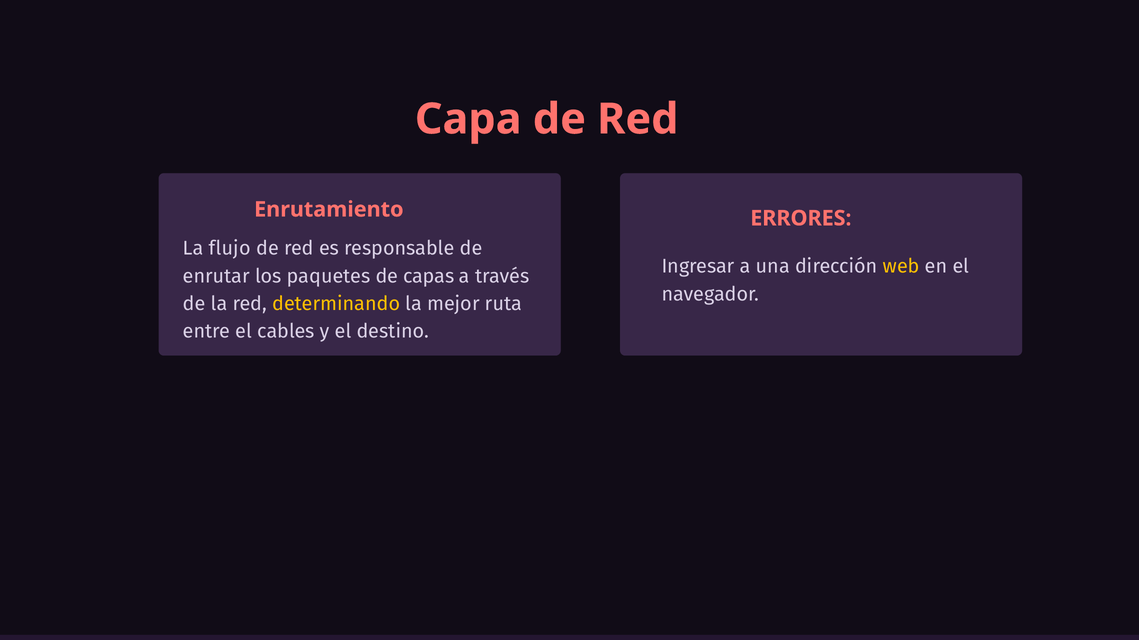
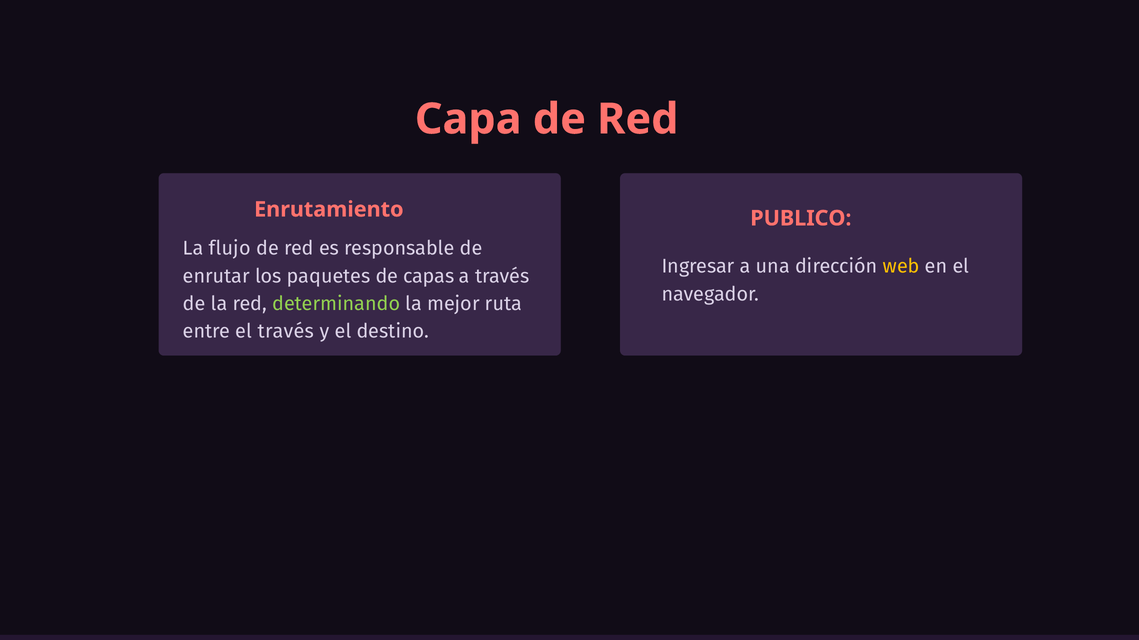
ERRORES: ERRORES -> PUBLICO
determinando colour: yellow -> light green
el cables: cables -> través
